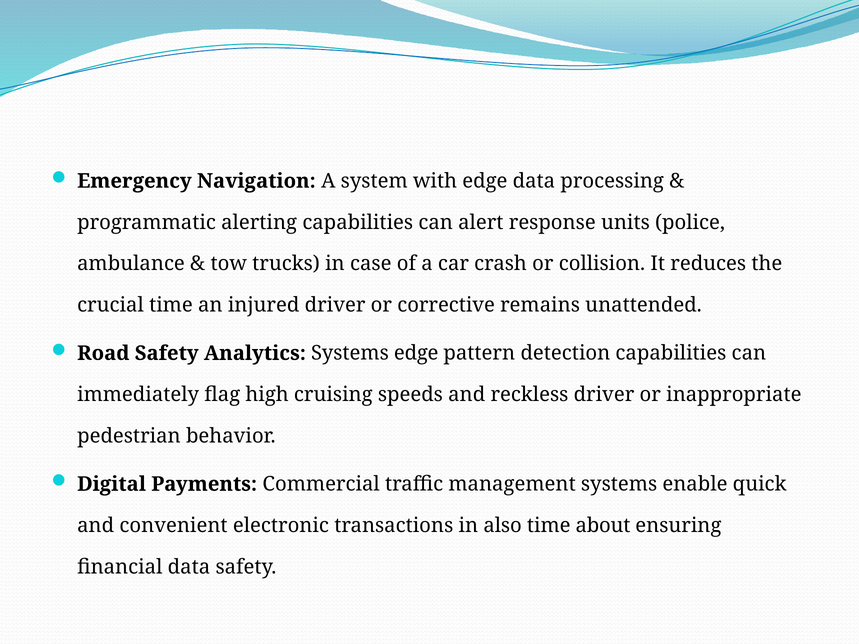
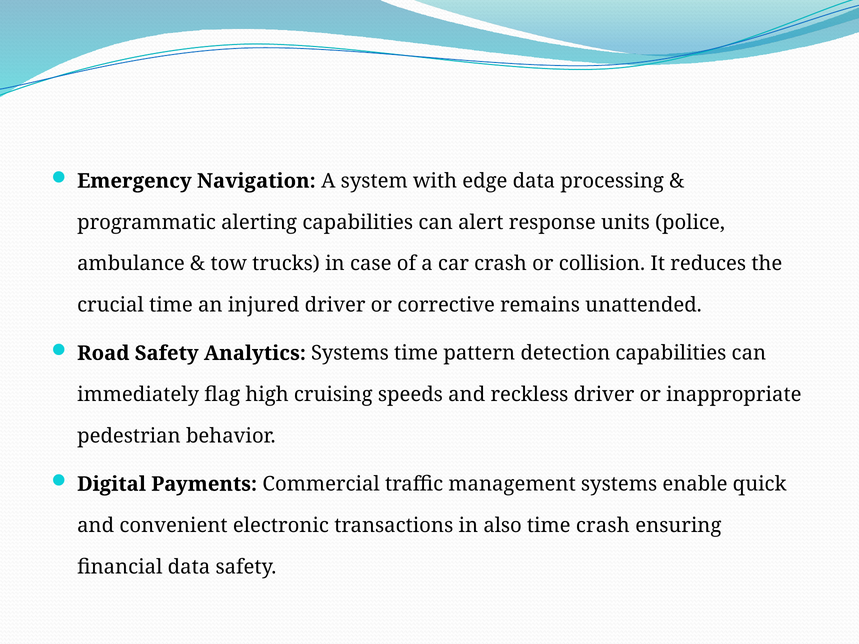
Systems edge: edge -> time
time about: about -> crash
